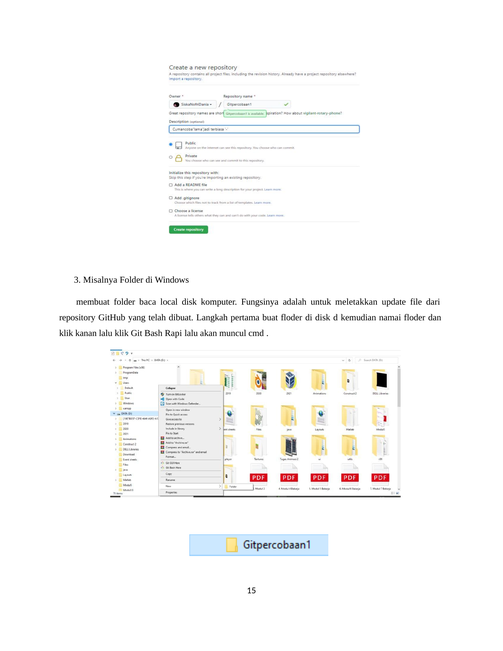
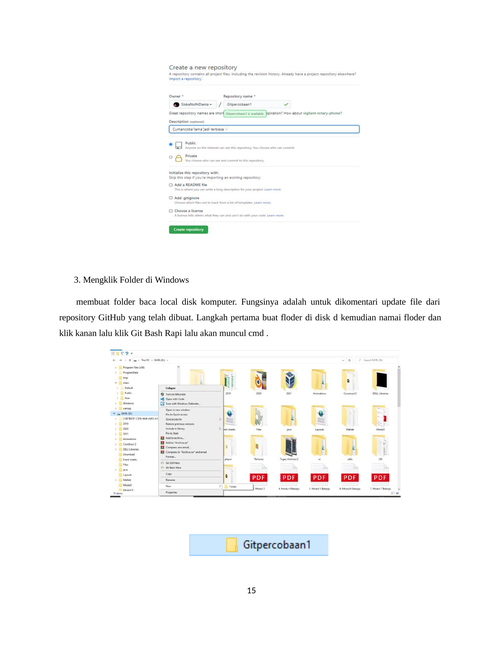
Misalnya: Misalnya -> Mengklik
meletakkan: meletakkan -> dikomentari
